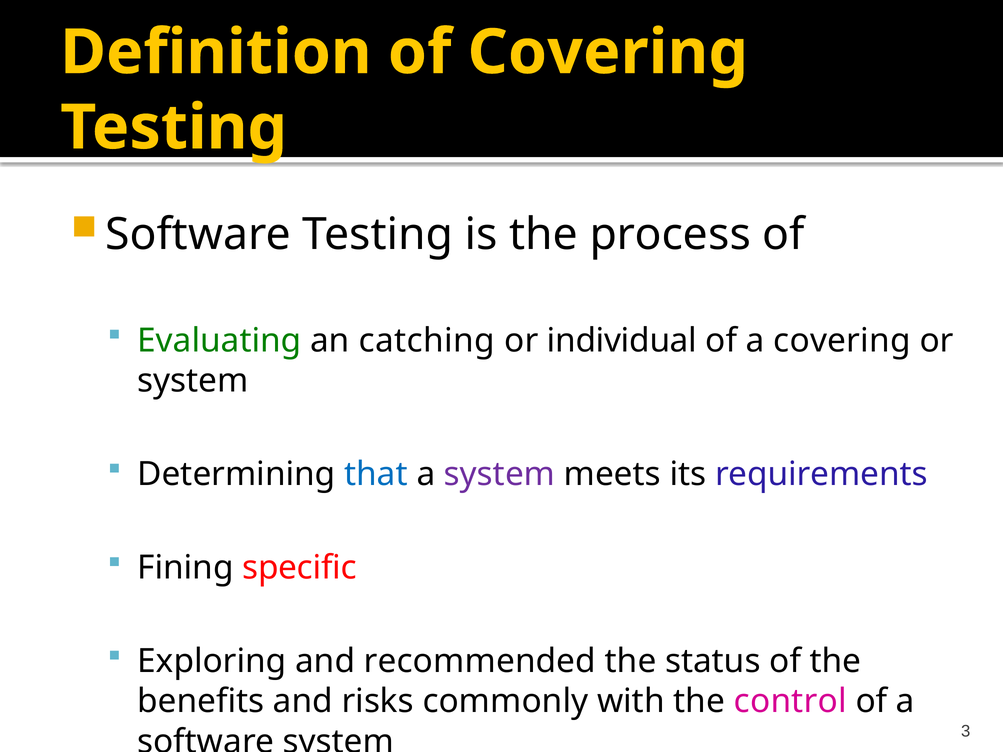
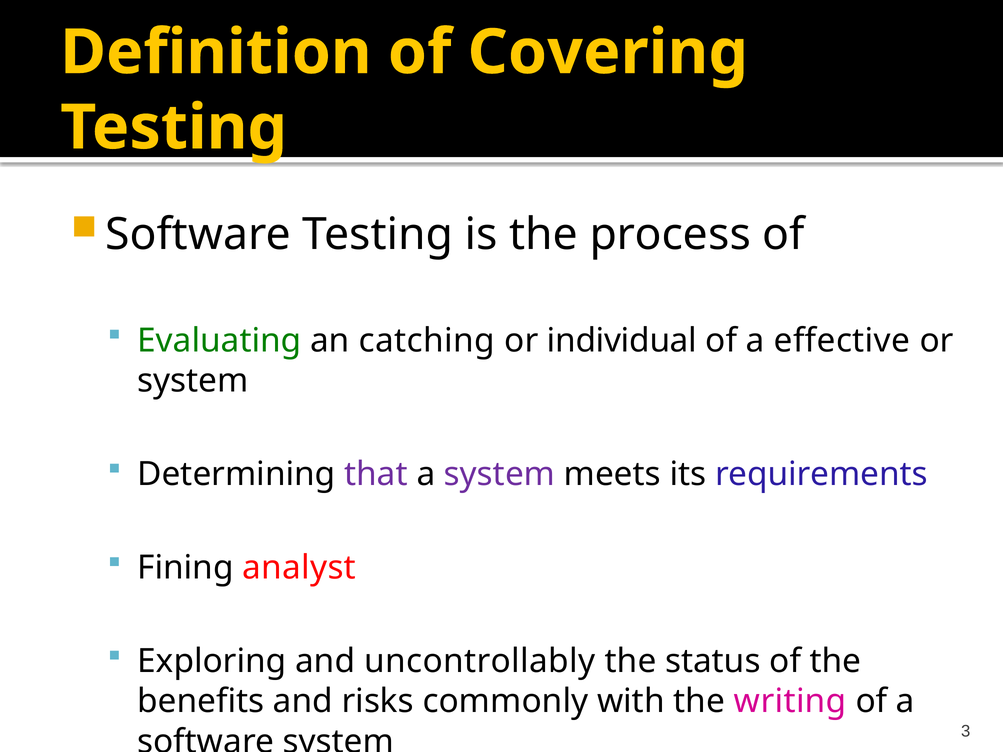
a covering: covering -> effective
that colour: blue -> purple
specific: specific -> analyst
recommended: recommended -> uncontrollably
control: control -> writing
